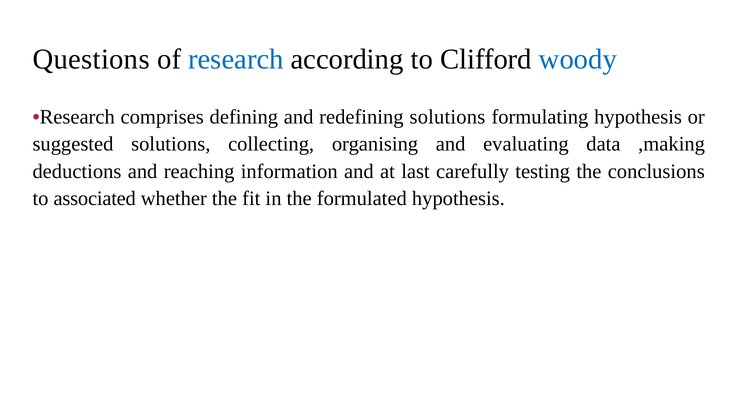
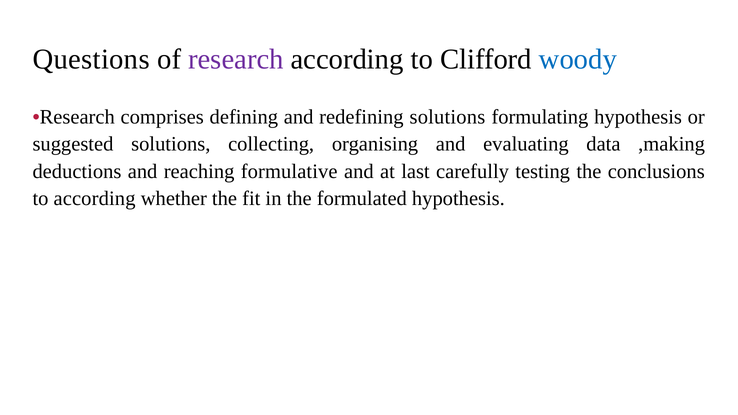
research at (236, 59) colour: blue -> purple
information: information -> formulative
to associated: associated -> according
